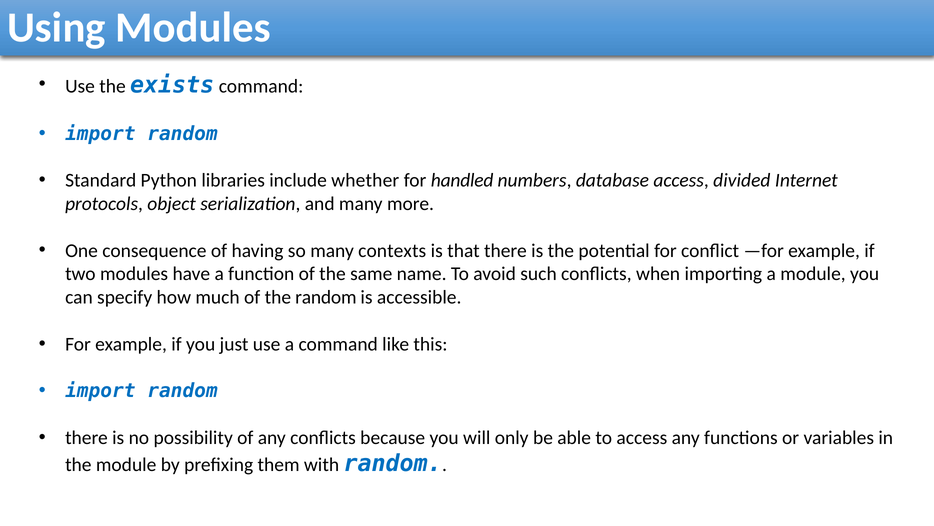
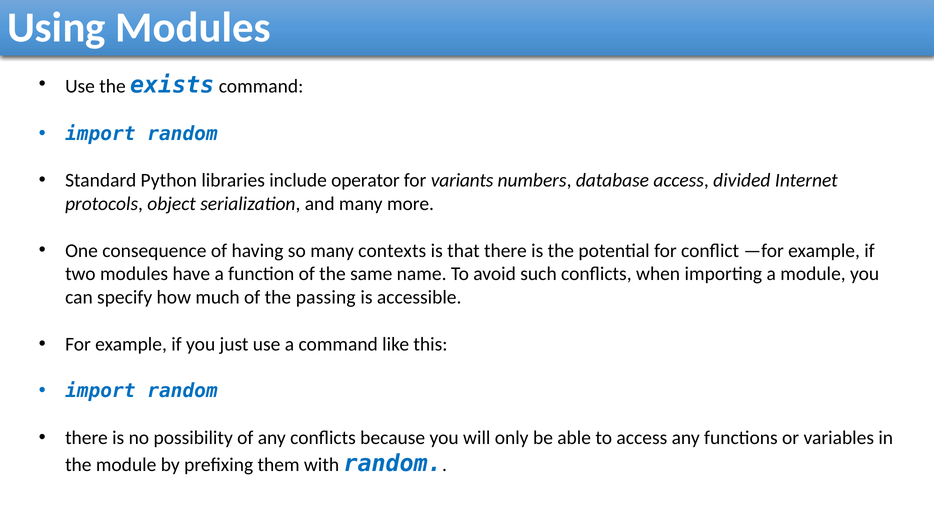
whether: whether -> operator
handled: handled -> variants
the random: random -> passing
